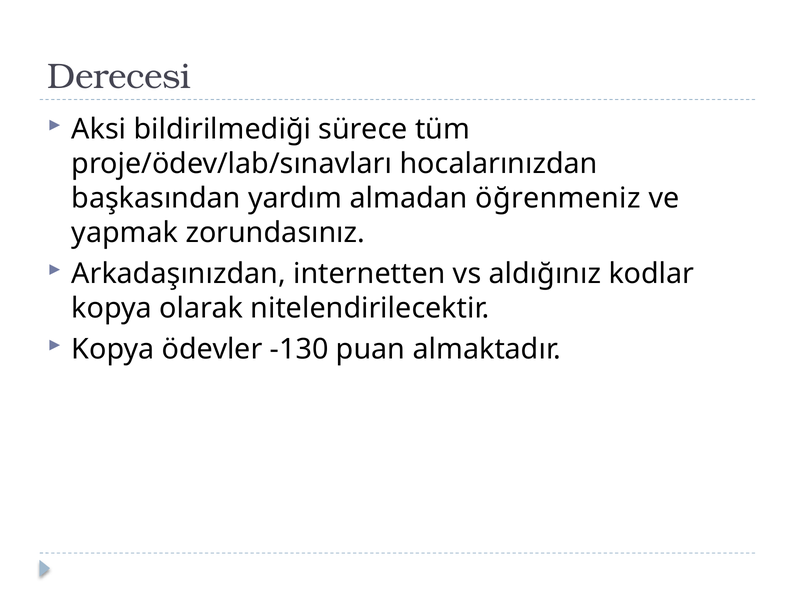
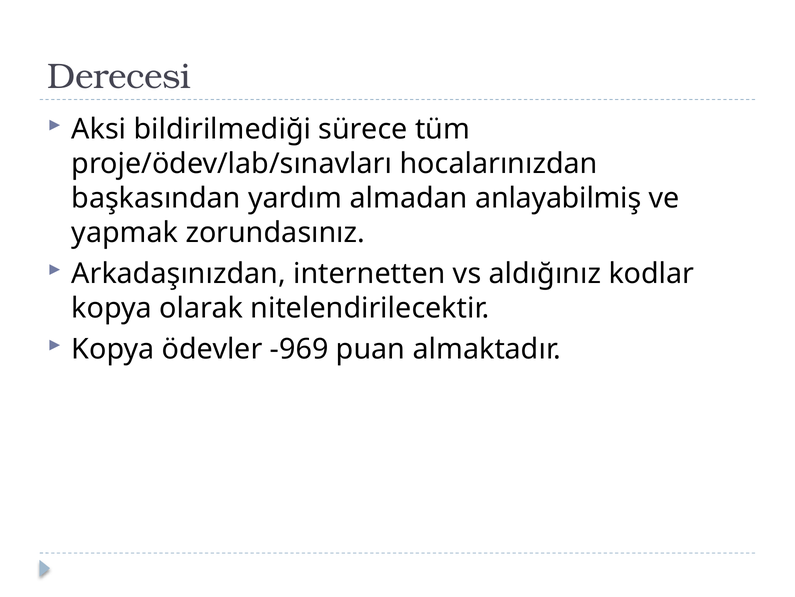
öğrenmeniz: öğrenmeniz -> anlayabilmiş
-130: -130 -> -969
